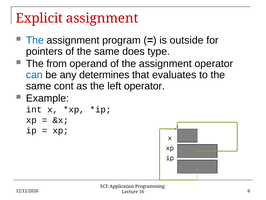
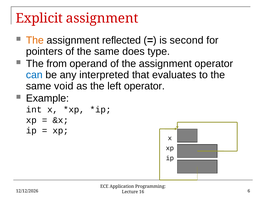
The at (35, 40) colour: blue -> orange
program: program -> reflected
outside: outside -> second
determines: determines -> interpreted
cont: cont -> void
